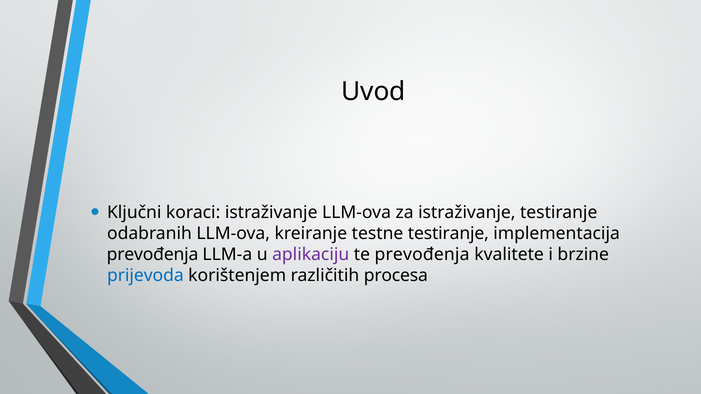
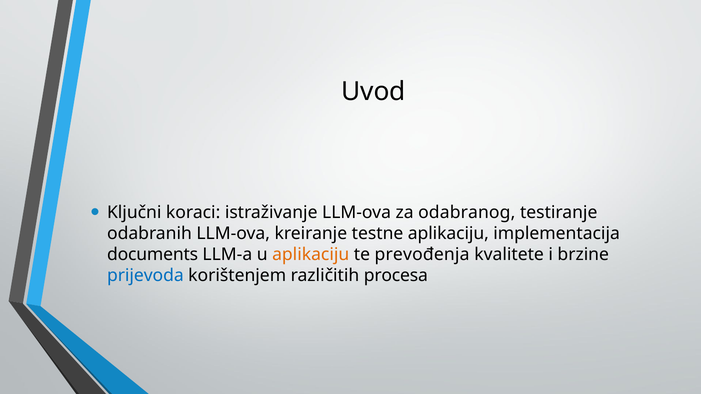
za istraživanje: istraživanje -> odabranog
testne testiranje: testiranje -> aplikaciju
prevođenja at (153, 255): prevođenja -> documents
aplikaciju at (311, 255) colour: purple -> orange
